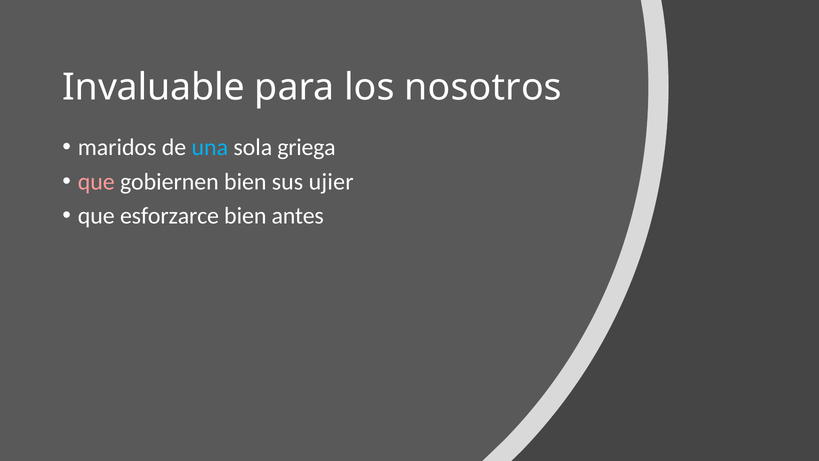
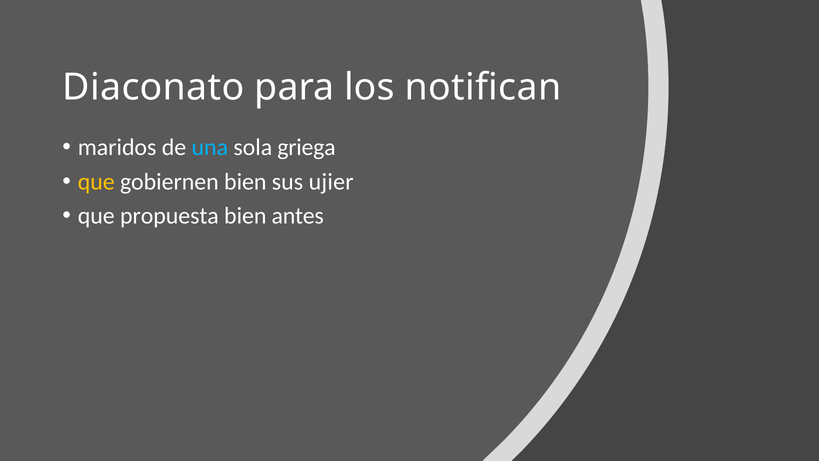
Invaluable: Invaluable -> Diaconato
nosotros: nosotros -> notifican
que at (96, 181) colour: pink -> yellow
esforzarce: esforzarce -> propuesta
